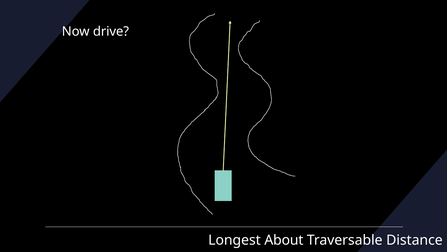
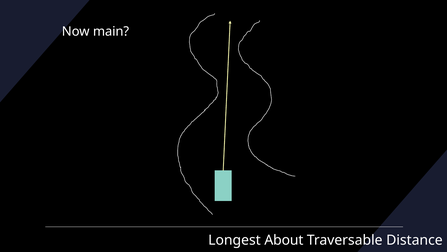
drive: drive -> main
